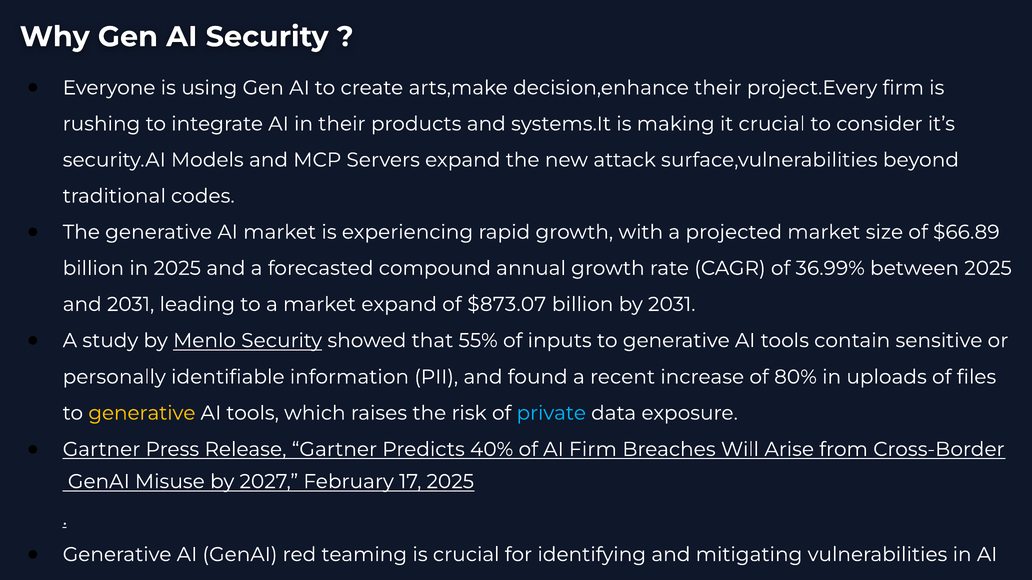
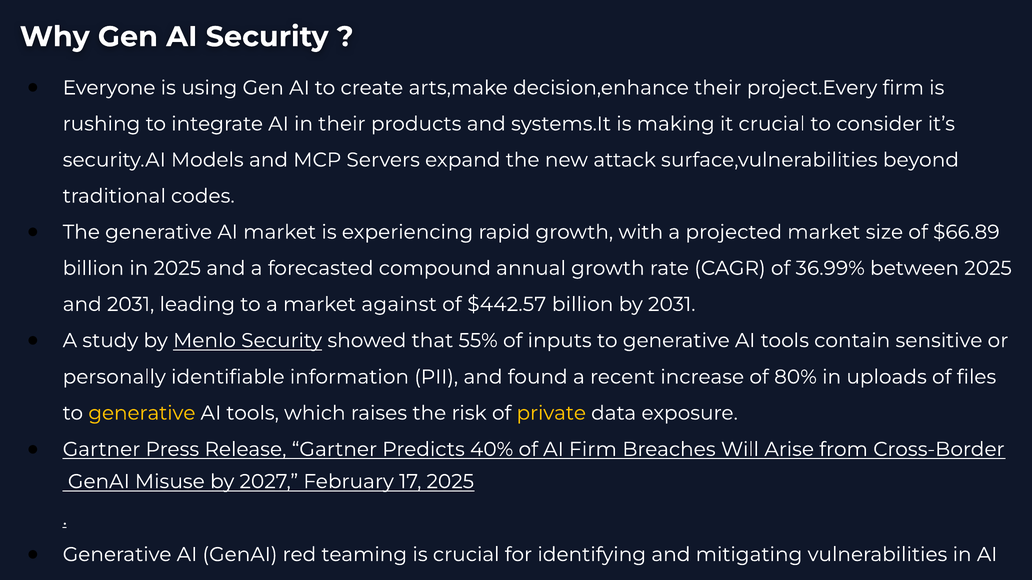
market expand: expand -> against
$873.07: $873.07 -> $442.57
private colour: light blue -> yellow
